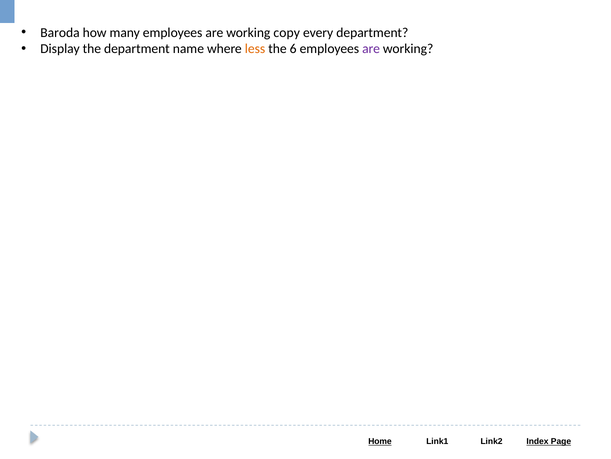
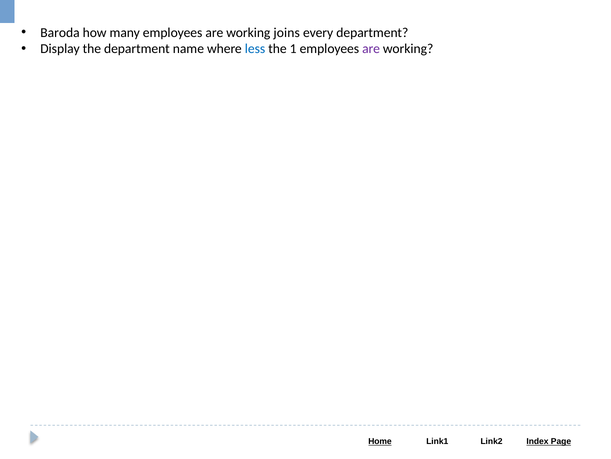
copy: copy -> joins
less colour: orange -> blue
6: 6 -> 1
